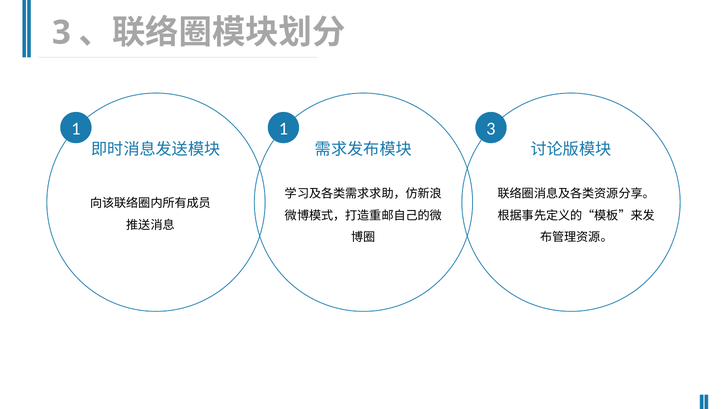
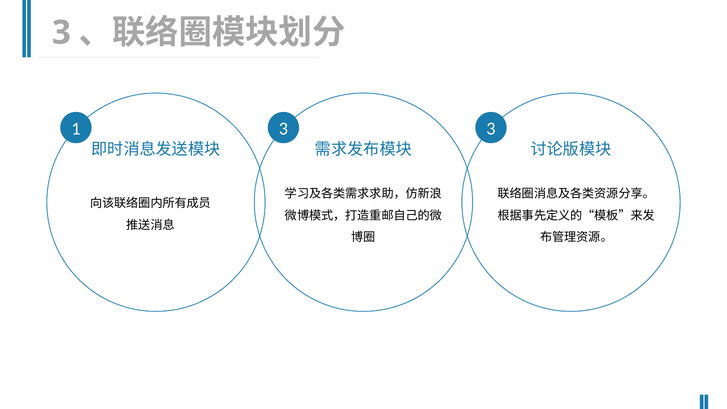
1 1: 1 -> 3
